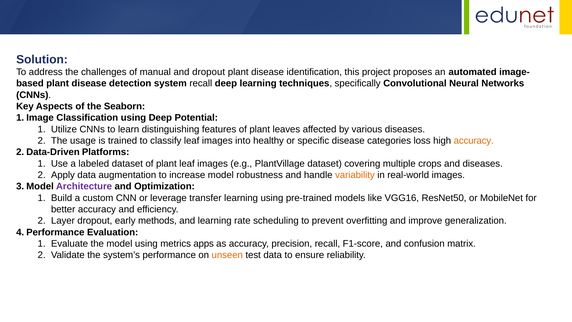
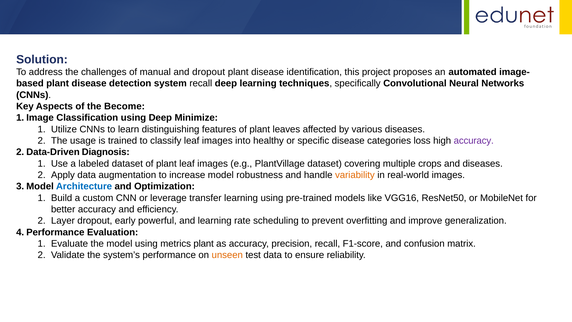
Seaborn: Seaborn -> Become
Potential: Potential -> Minimize
accuracy at (474, 141) colour: orange -> purple
Platforms: Platforms -> Diagnosis
Architecture colour: purple -> blue
methods: methods -> powerful
metrics apps: apps -> plant
